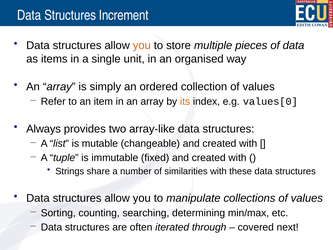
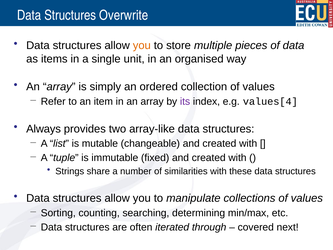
Increment: Increment -> Overwrite
its colour: orange -> purple
values[0: values[0 -> values[4
